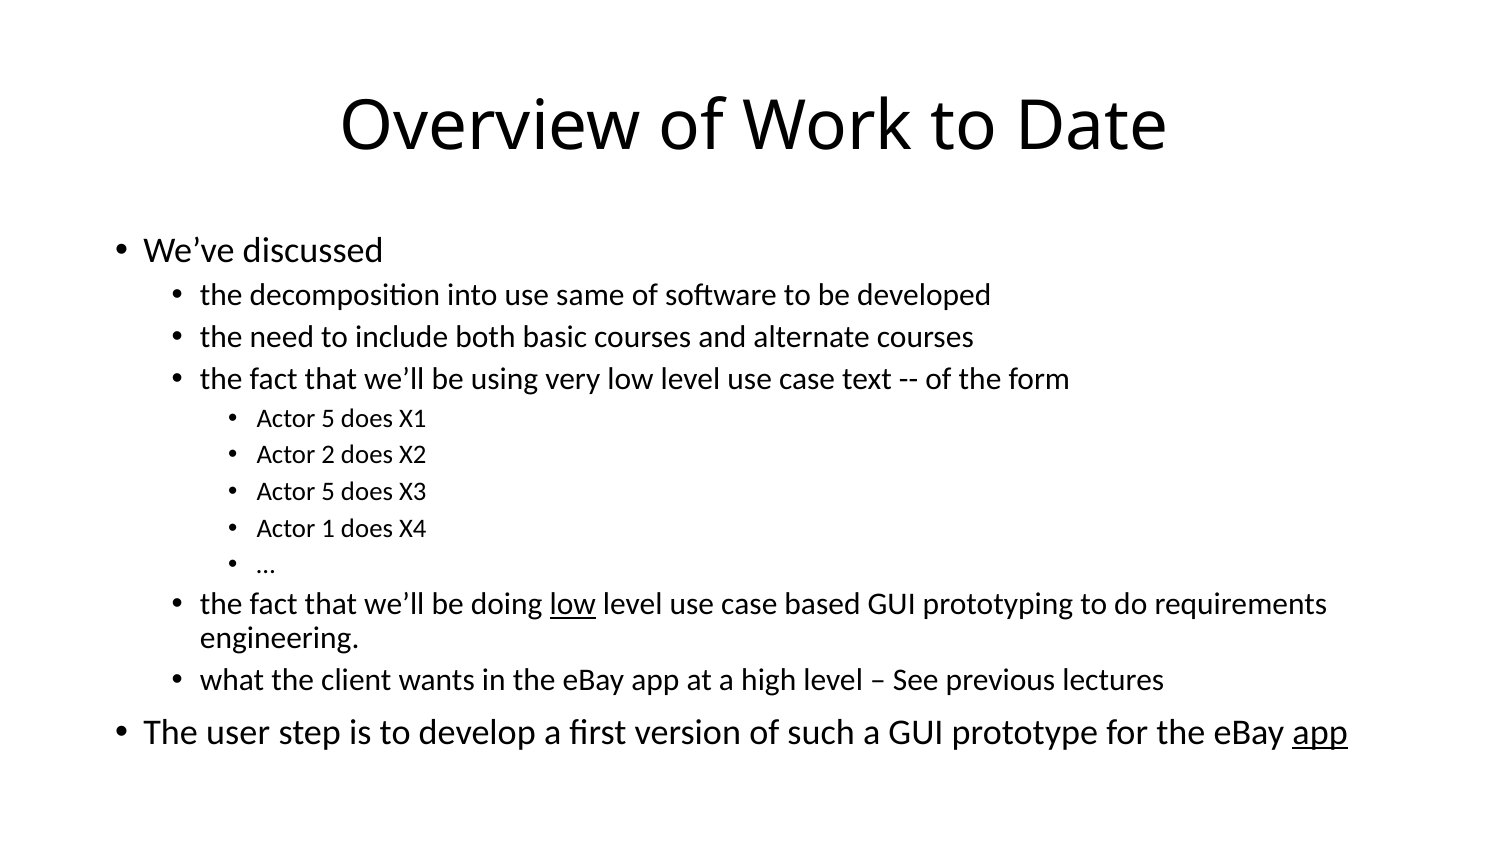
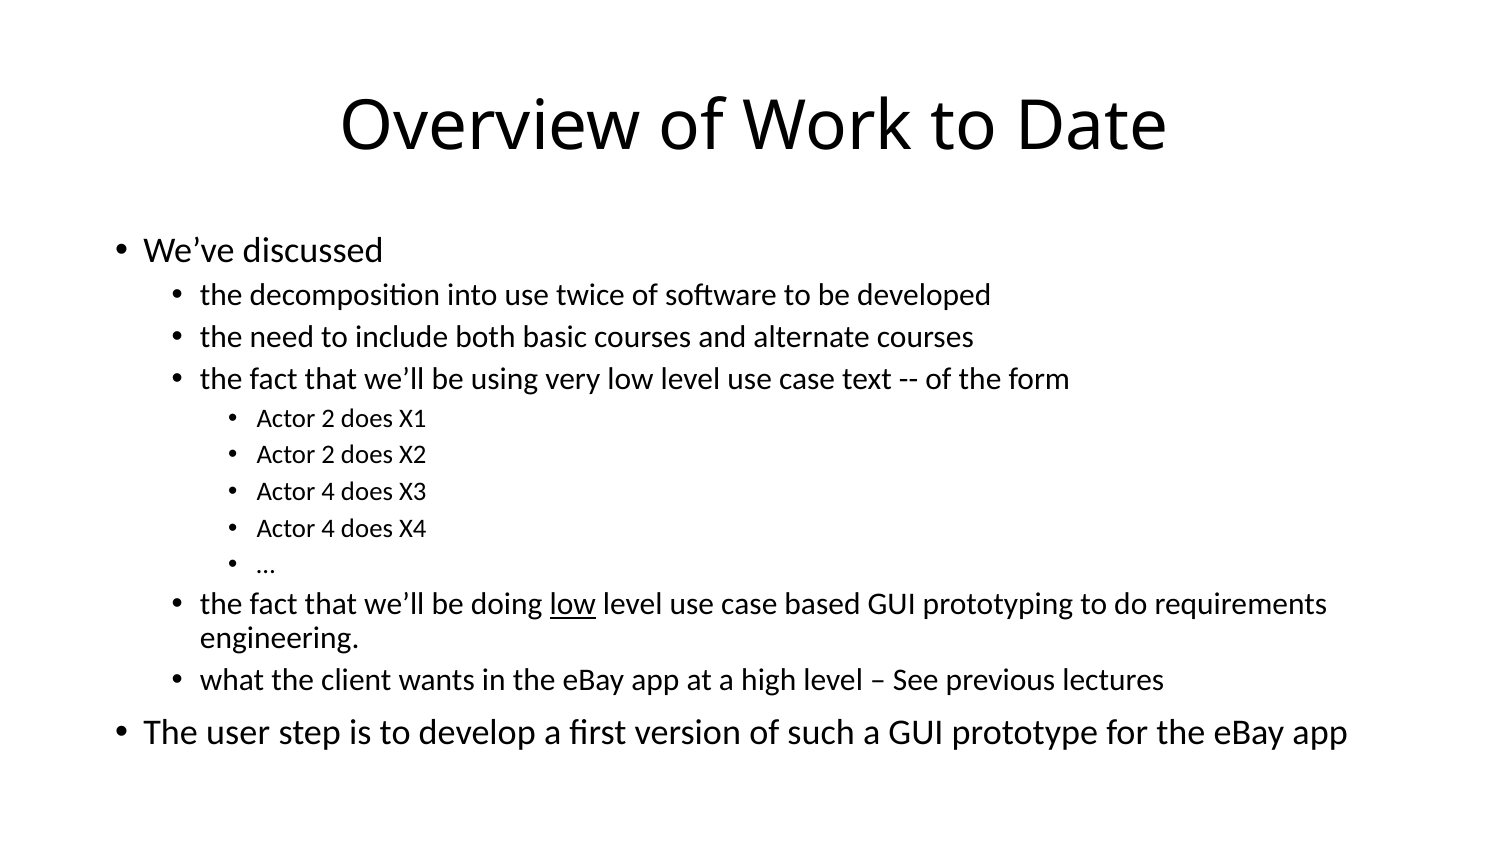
same: same -> twice
5 at (328, 418): 5 -> 2
5 at (328, 492): 5 -> 4
1 at (328, 528): 1 -> 4
app at (1320, 732) underline: present -> none
